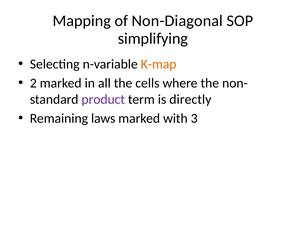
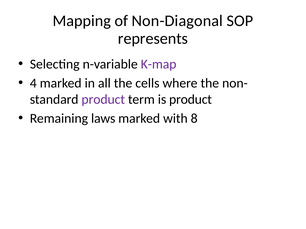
simplifying: simplifying -> represents
K-map colour: orange -> purple
2: 2 -> 4
is directly: directly -> product
3: 3 -> 8
